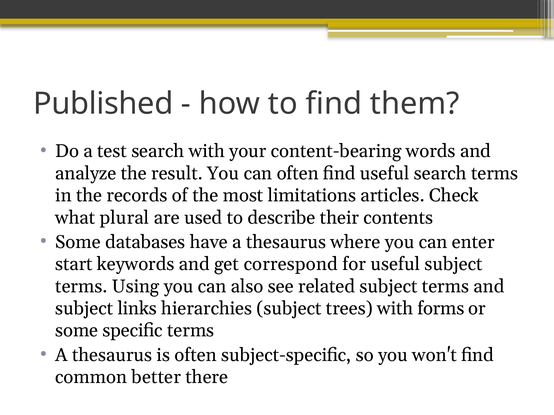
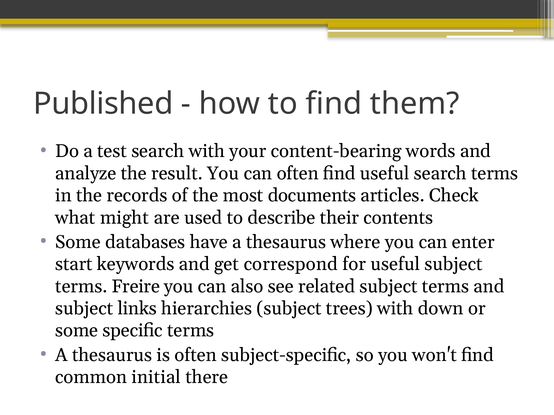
limitations: limitations -> documents
plural: plural -> might
Using: Using -> Freire
forms: forms -> down
better: better -> initial
